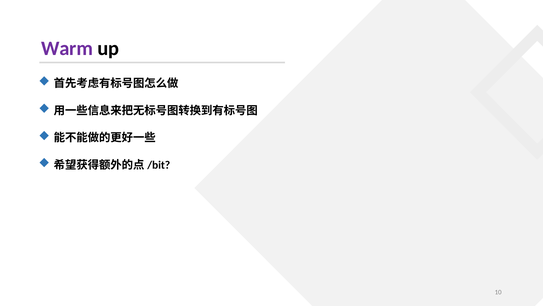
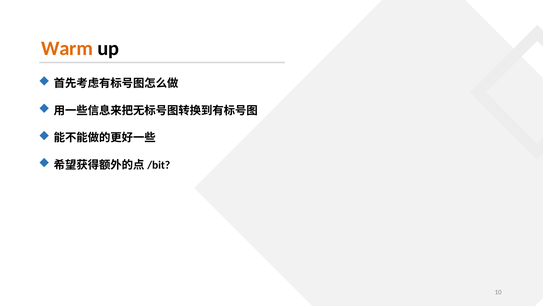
Warm colour: purple -> orange
